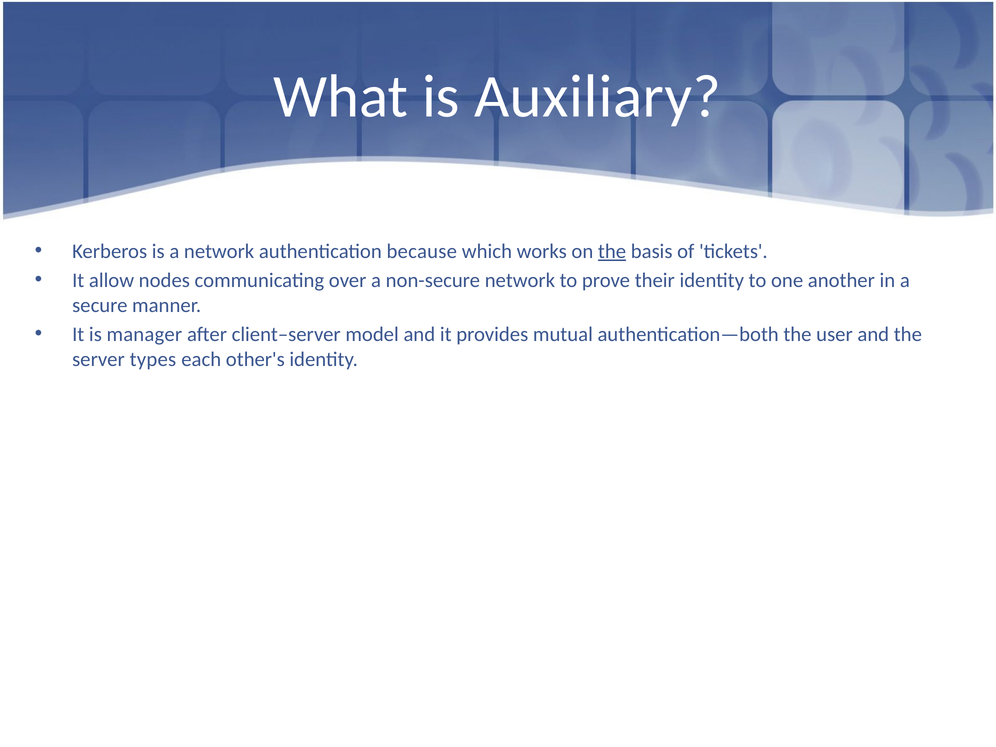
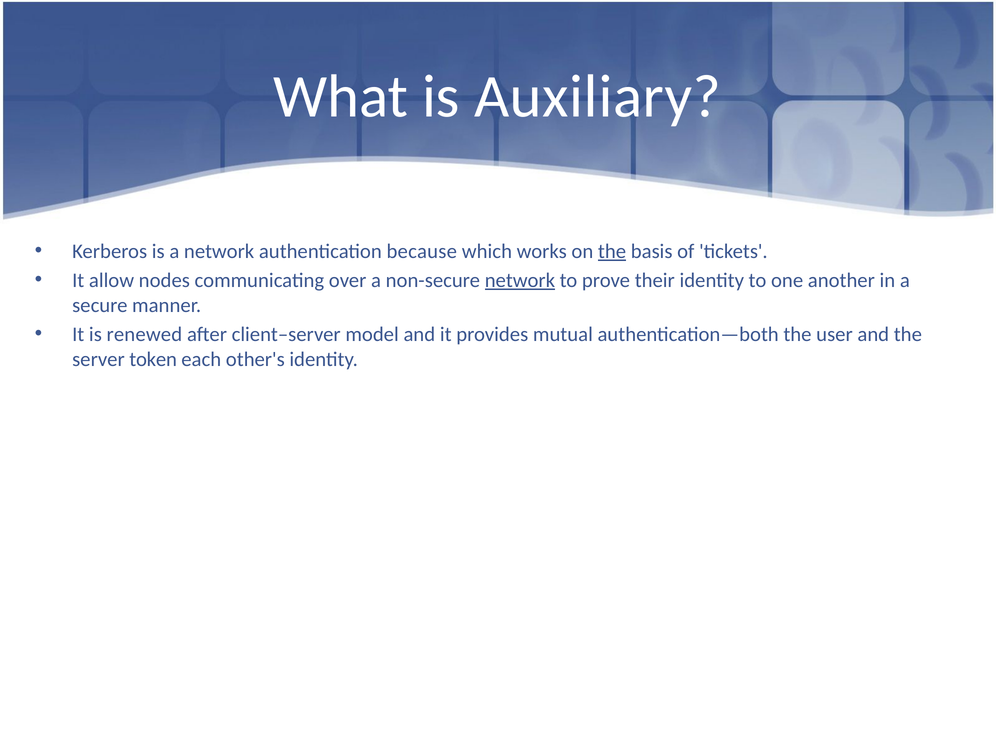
network at (520, 280) underline: none -> present
manager: manager -> renewed
types: types -> token
